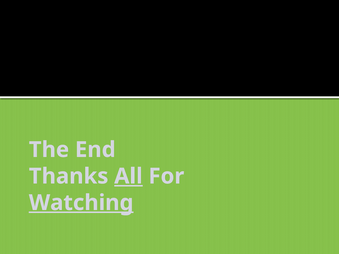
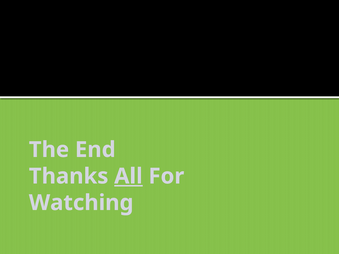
Watching underline: present -> none
